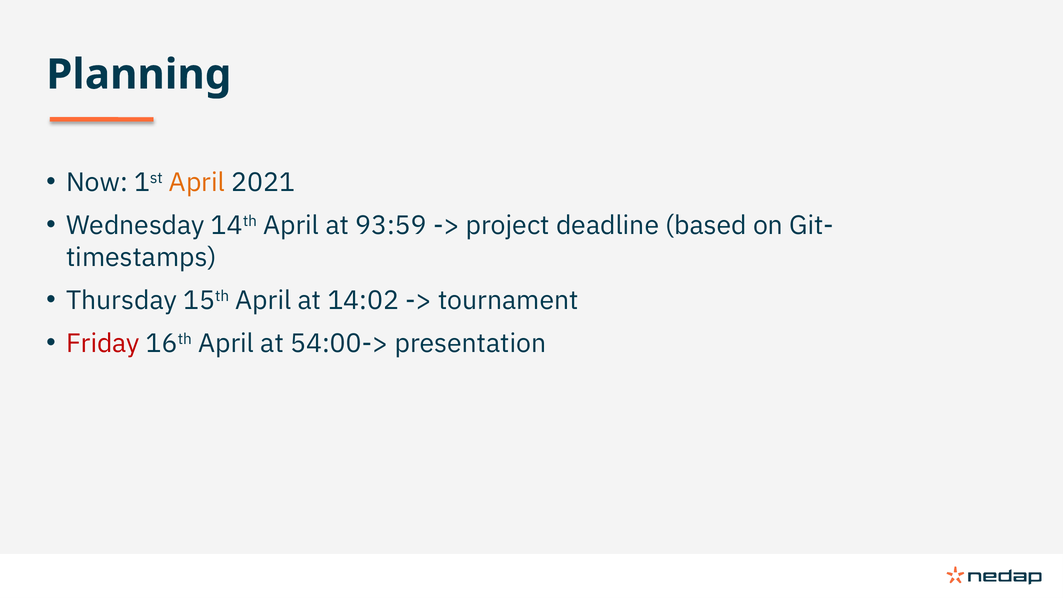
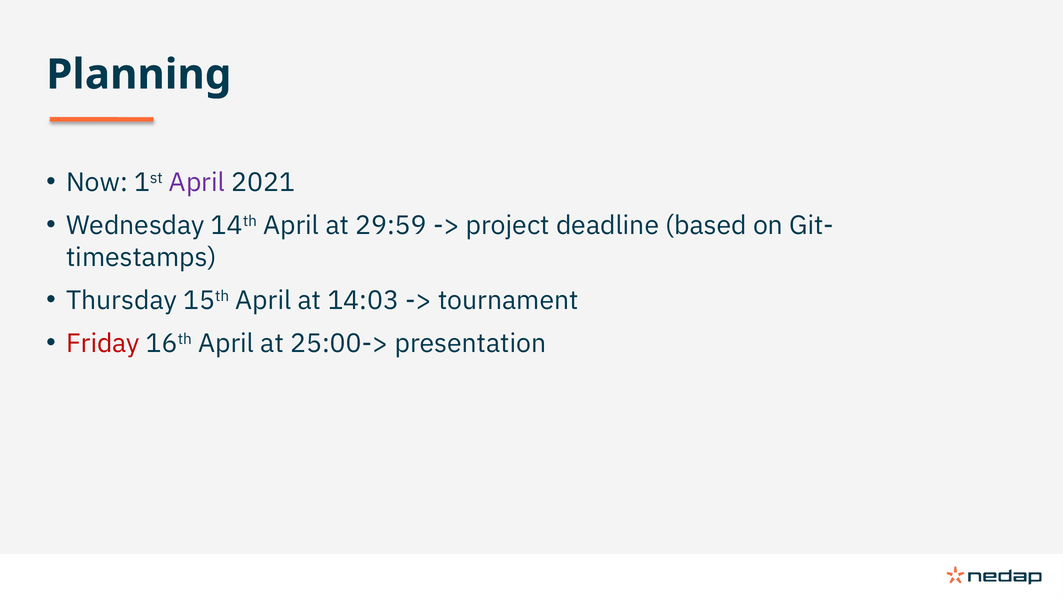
April at (197, 183) colour: orange -> purple
93:59: 93:59 -> 29:59
14:02: 14:02 -> 14:03
54:00->: 54:00-> -> 25:00->
